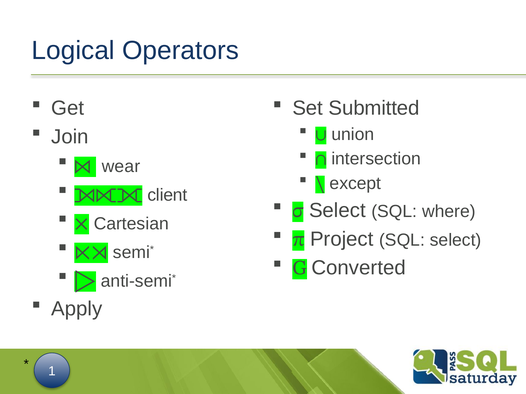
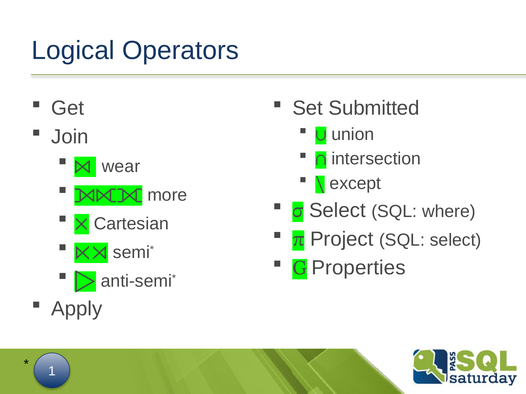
client: client -> more
Converted: Converted -> Properties
